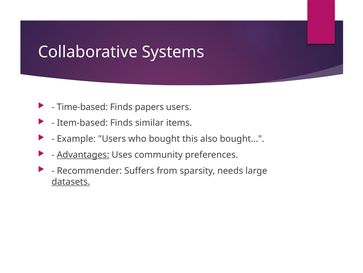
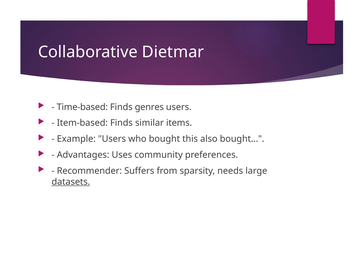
Systems: Systems -> Dietmar
papers: papers -> genres
Advantages underline: present -> none
